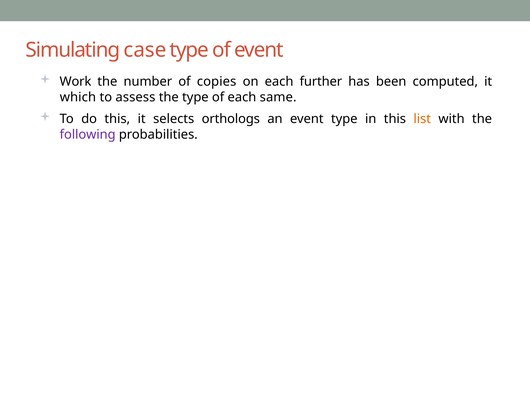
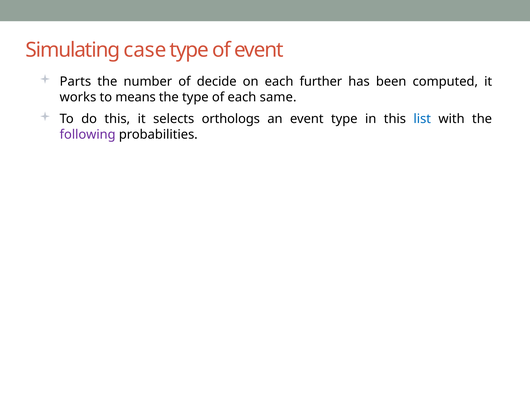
Work: Work -> Parts
copies: copies -> decide
which: which -> works
assess: assess -> means
list colour: orange -> blue
